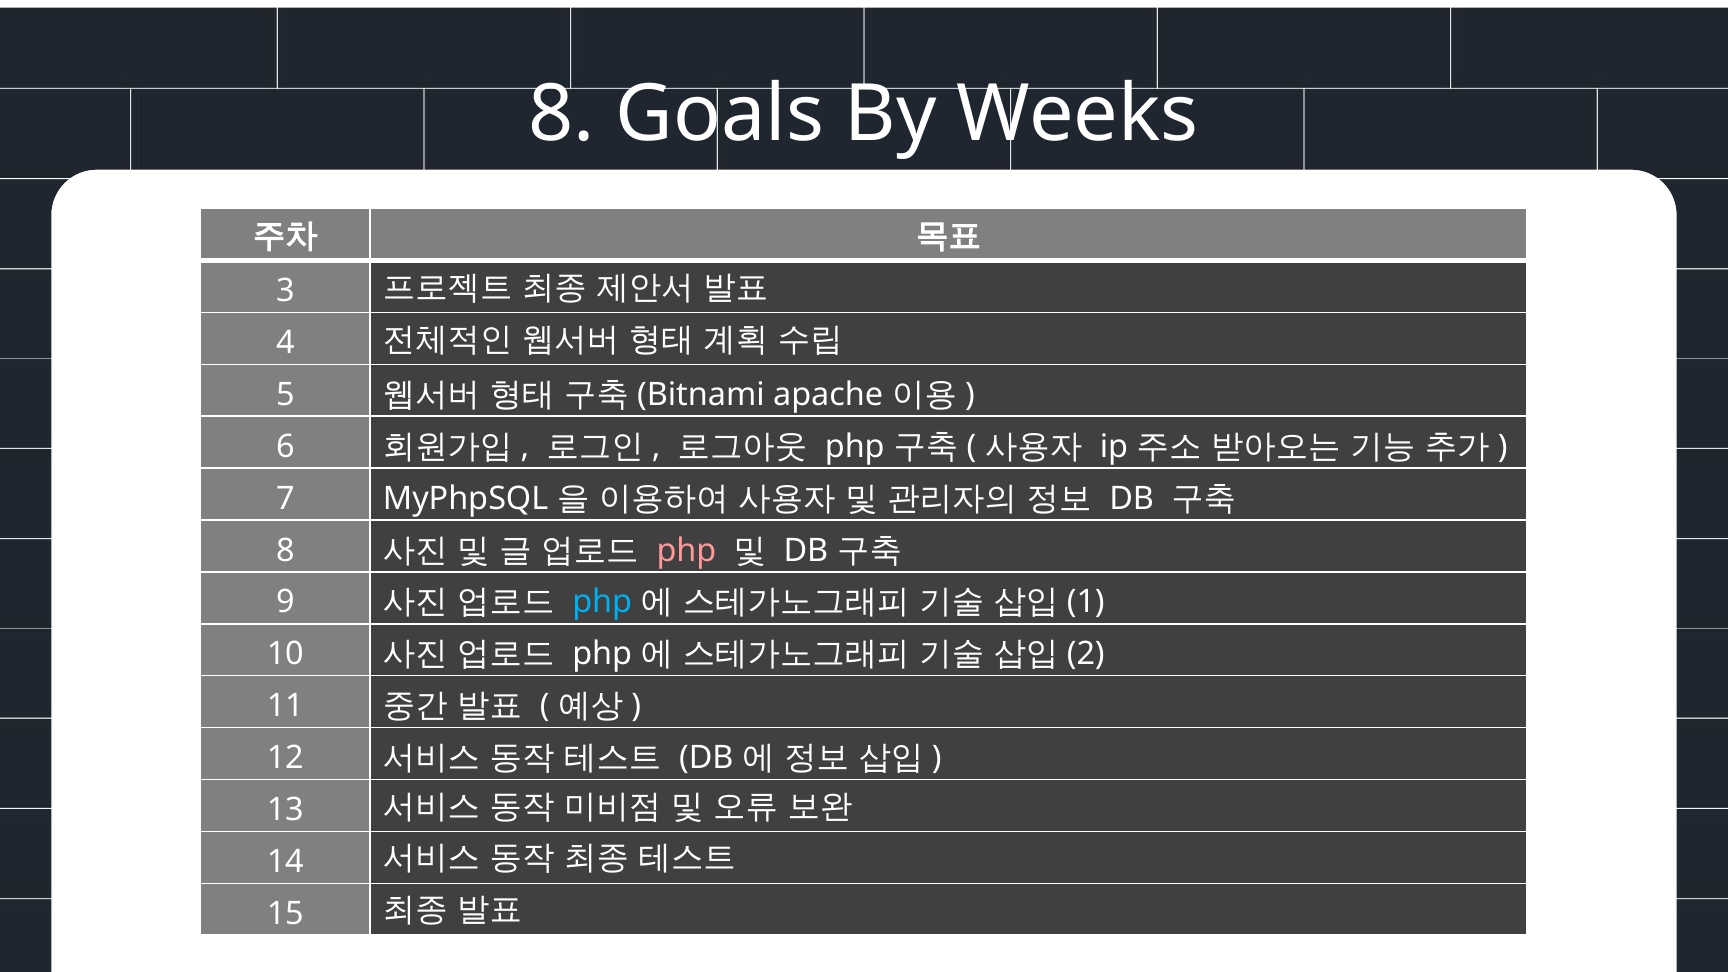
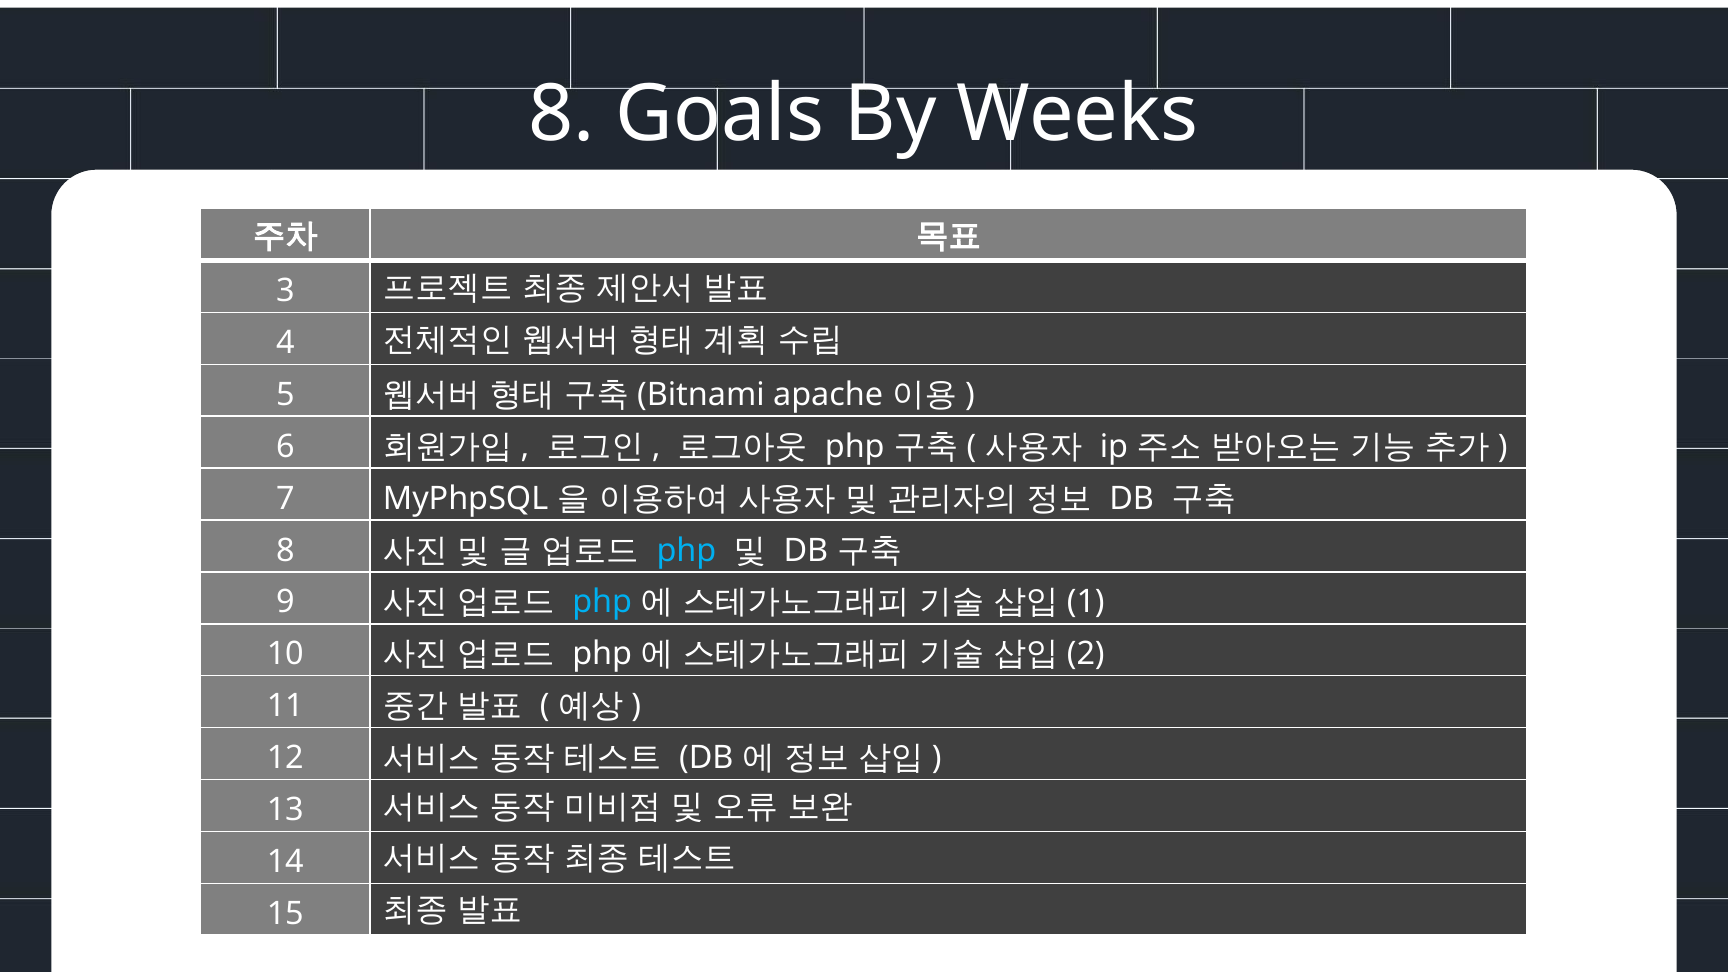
php at (686, 550) colour: pink -> light blue
